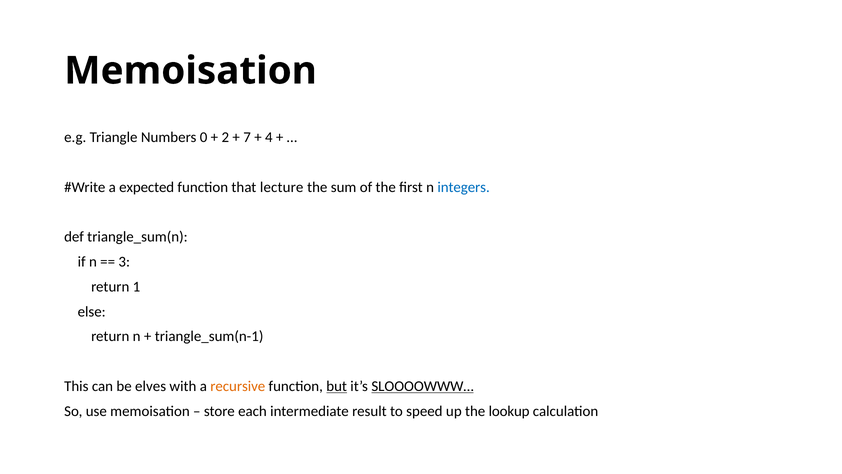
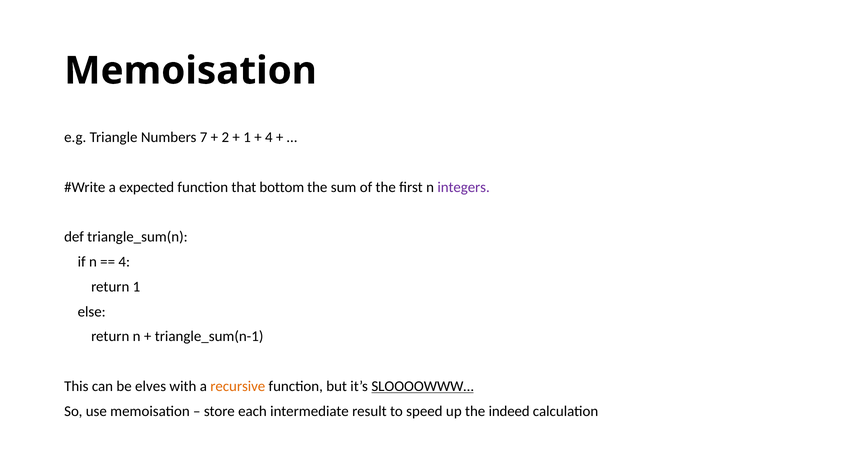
0: 0 -> 7
7 at (247, 137): 7 -> 1
lecture: lecture -> bottom
integers colour: blue -> purple
3 at (124, 262): 3 -> 4
but underline: present -> none
lookup: lookup -> indeed
